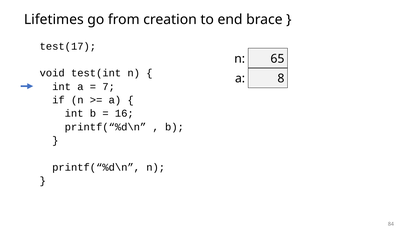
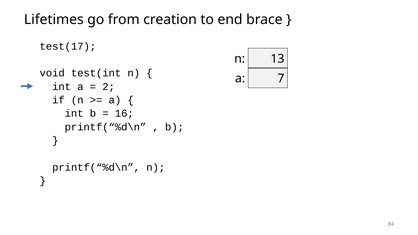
65: 65 -> 13
8: 8 -> 7
7: 7 -> 2
